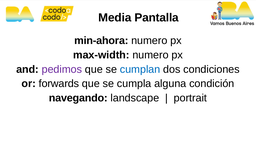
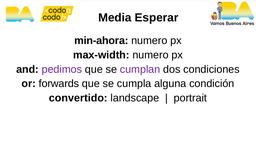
Pantalla: Pantalla -> Esperar
cumplan colour: blue -> purple
navegando: navegando -> convertido
